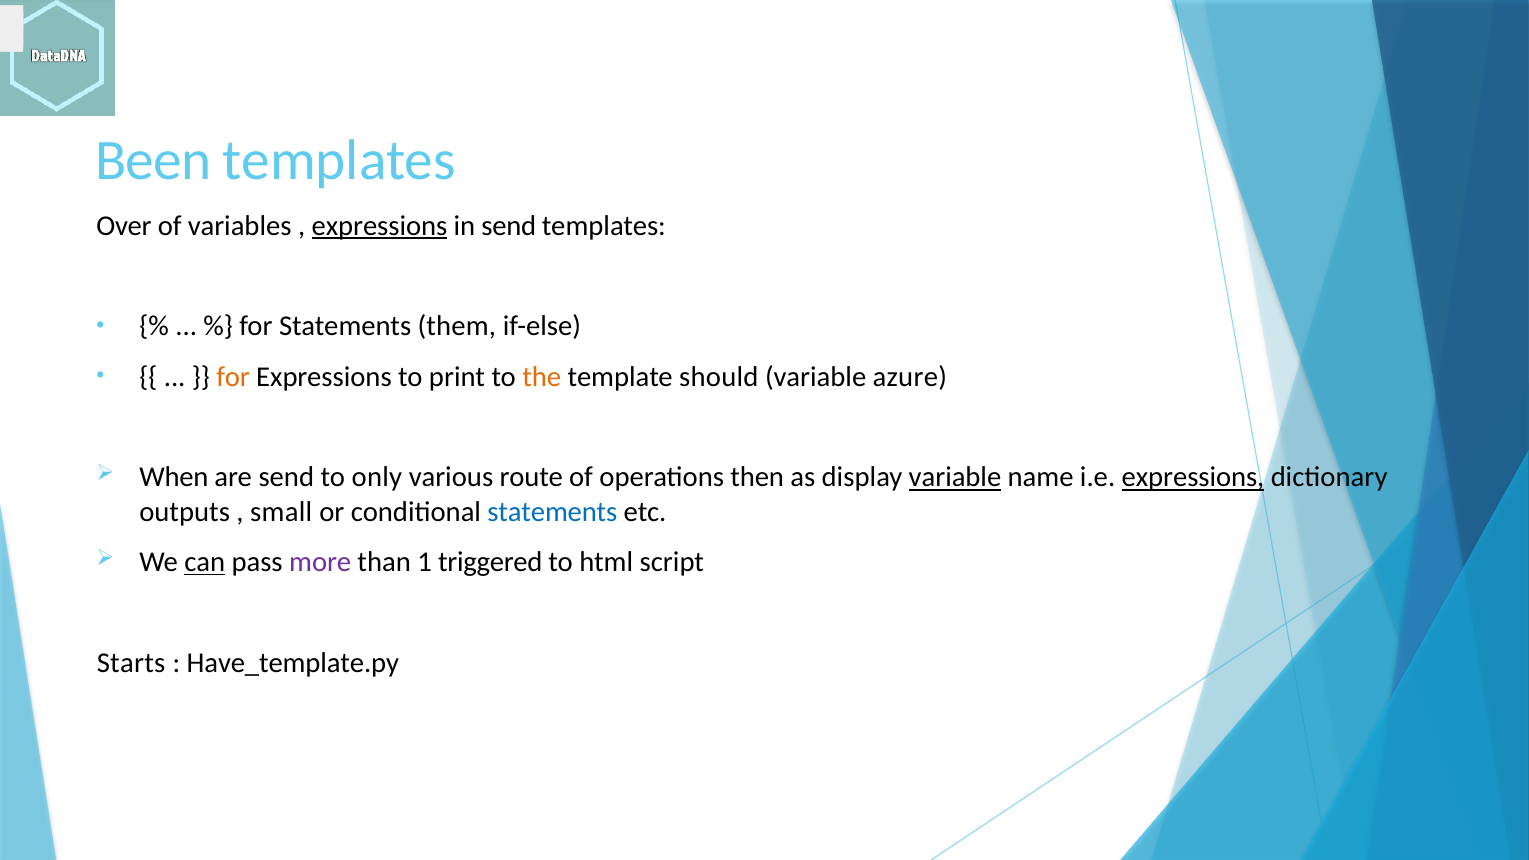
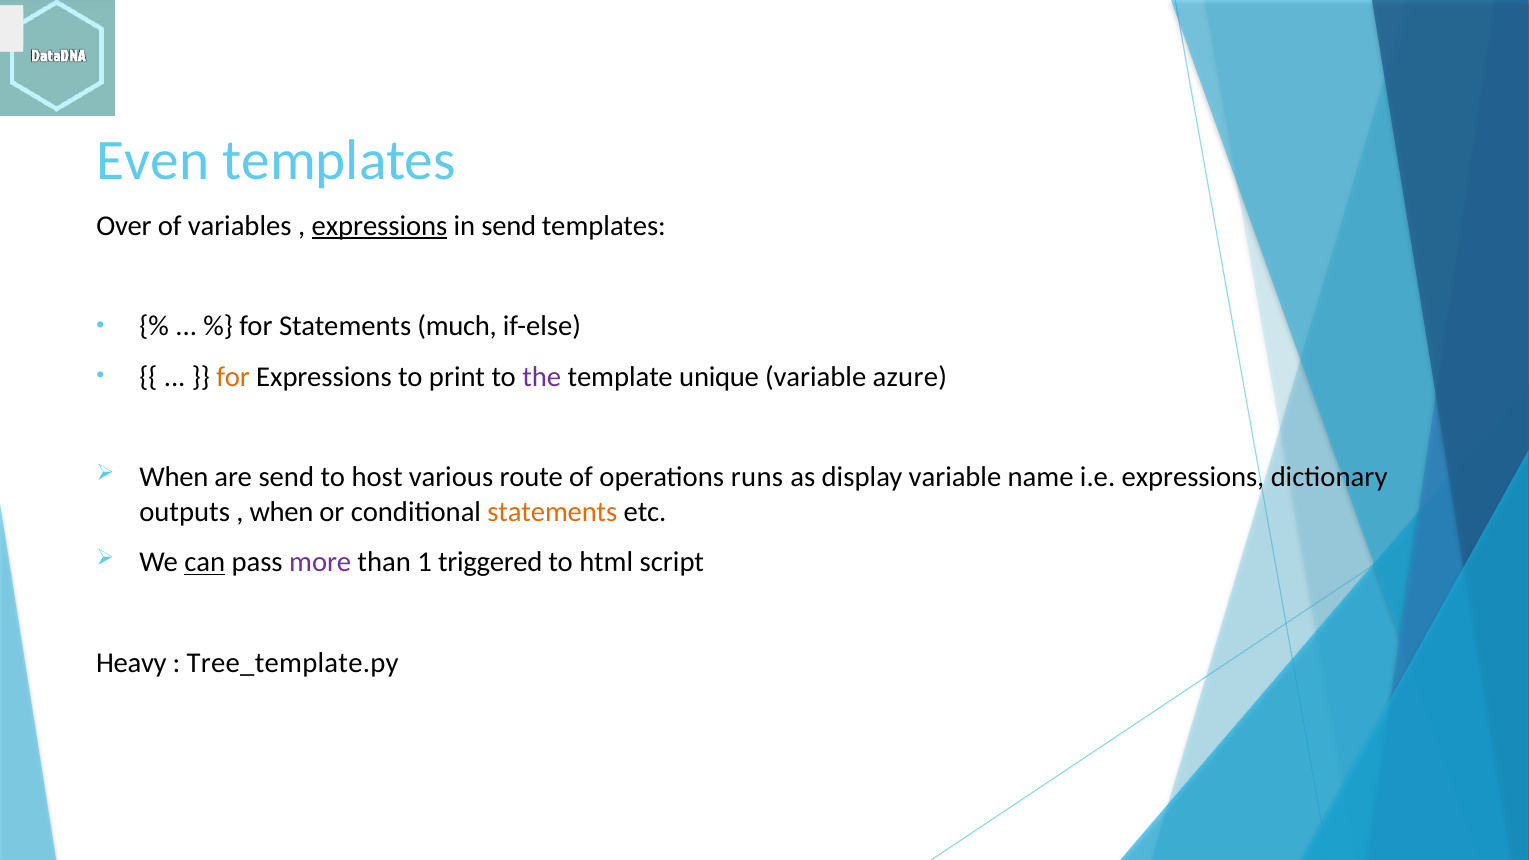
Been: Been -> Even
them: them -> much
the colour: orange -> purple
should: should -> unique
only: only -> host
then: then -> runs
variable at (955, 477) underline: present -> none
expressions at (1193, 477) underline: present -> none
small at (281, 512): small -> when
statements at (552, 512) colour: blue -> orange
Starts: Starts -> Heavy
Have_template.py: Have_template.py -> Tree_template.py
